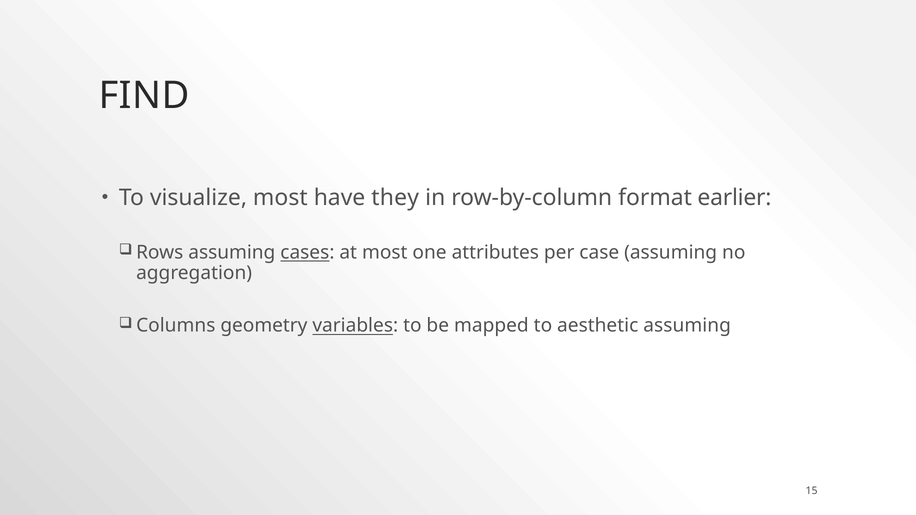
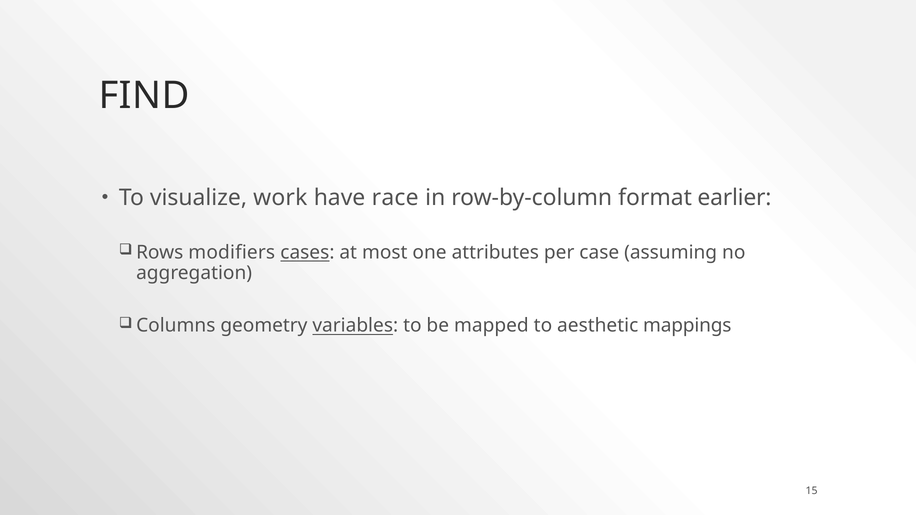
visualize most: most -> work
they: they -> race
Rows assuming: assuming -> modifiers
aesthetic assuming: assuming -> mappings
